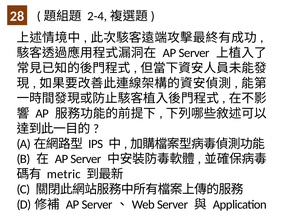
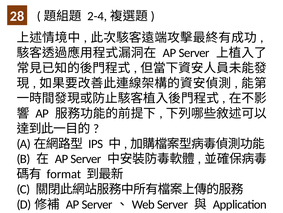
metric: metric -> format
